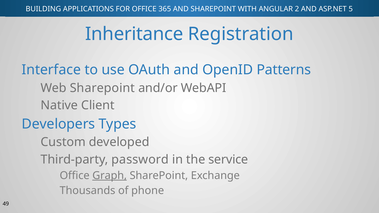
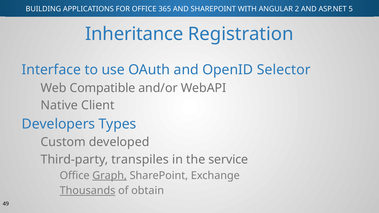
Patterns: Patterns -> Selector
Web Sharepoint: Sharepoint -> Compatible
password: password -> transpiles
Thousands underline: none -> present
phone: phone -> obtain
